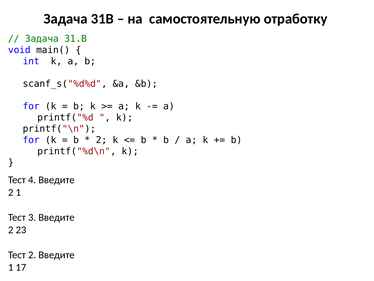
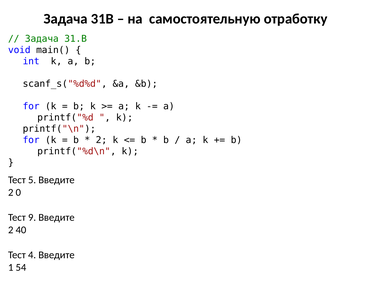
4: 4 -> 5
2 1: 1 -> 0
3: 3 -> 9
23: 23 -> 40
Тест 2: 2 -> 4
17: 17 -> 54
